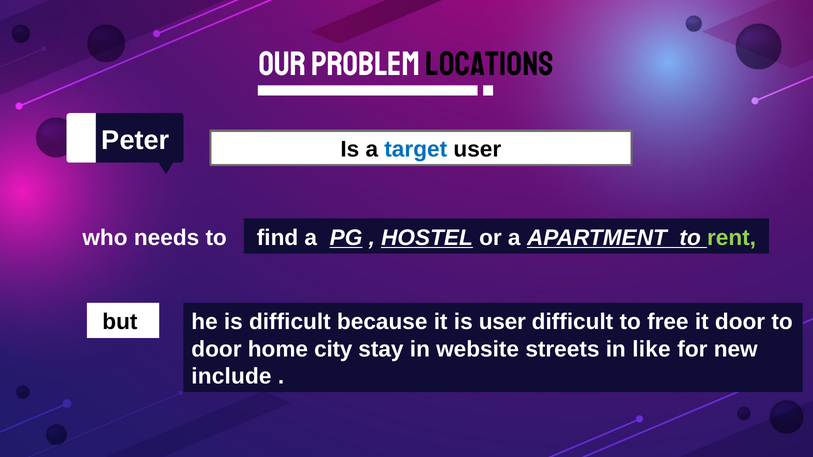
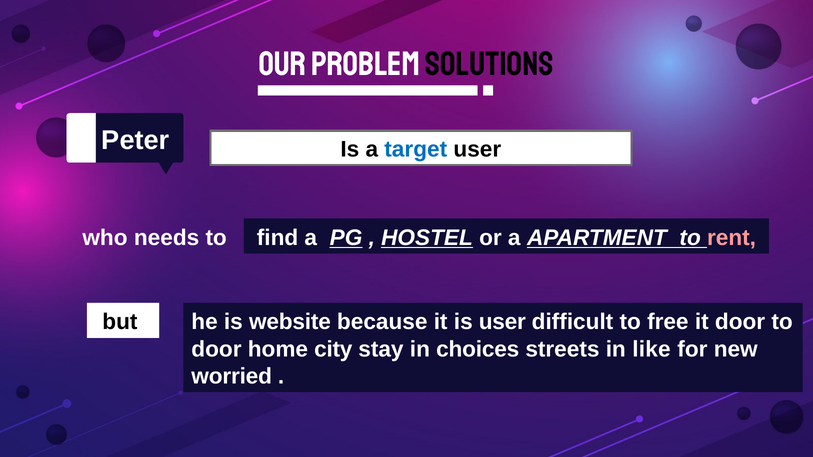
Locations: Locations -> Solutions
rent colour: light green -> pink
is difficult: difficult -> website
website: website -> choices
include: include -> worried
